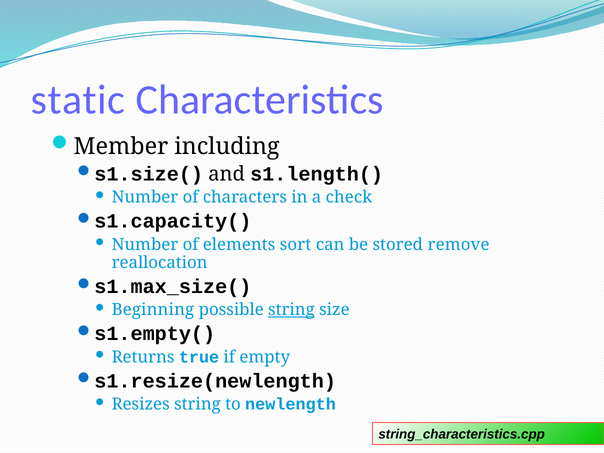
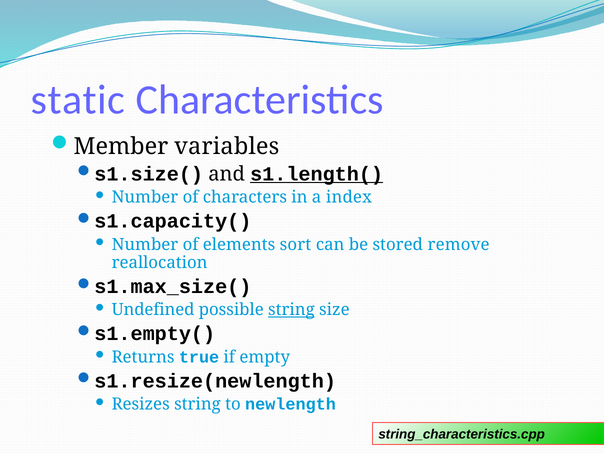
including: including -> variables
s1.length( underline: none -> present
check: check -> index
Beginning: Beginning -> Undefined
